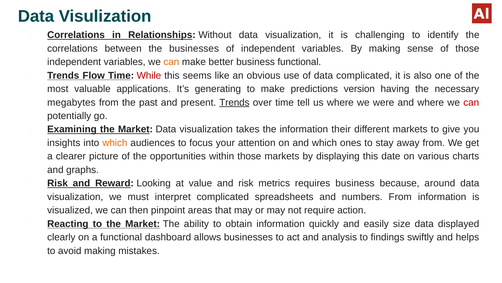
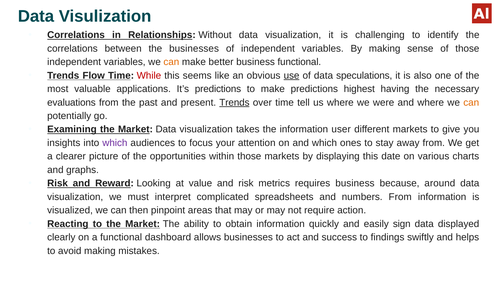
use underline: none -> present
data complicated: complicated -> speculations
It’s generating: generating -> predictions
version: version -> highest
megabytes: megabytes -> evaluations
can at (471, 102) colour: red -> orange
their: their -> user
which at (115, 143) colour: orange -> purple
size: size -> sign
analysis: analysis -> success
